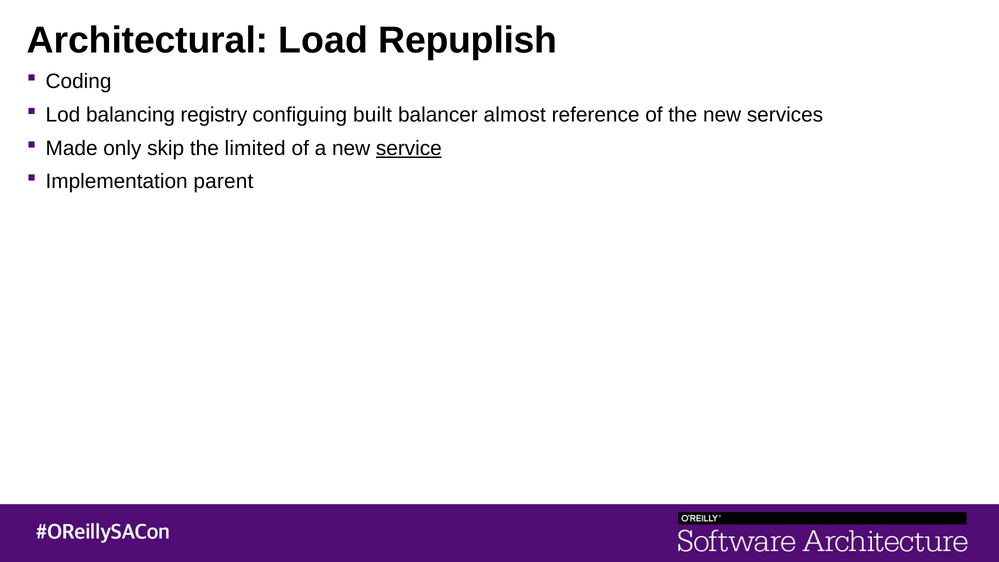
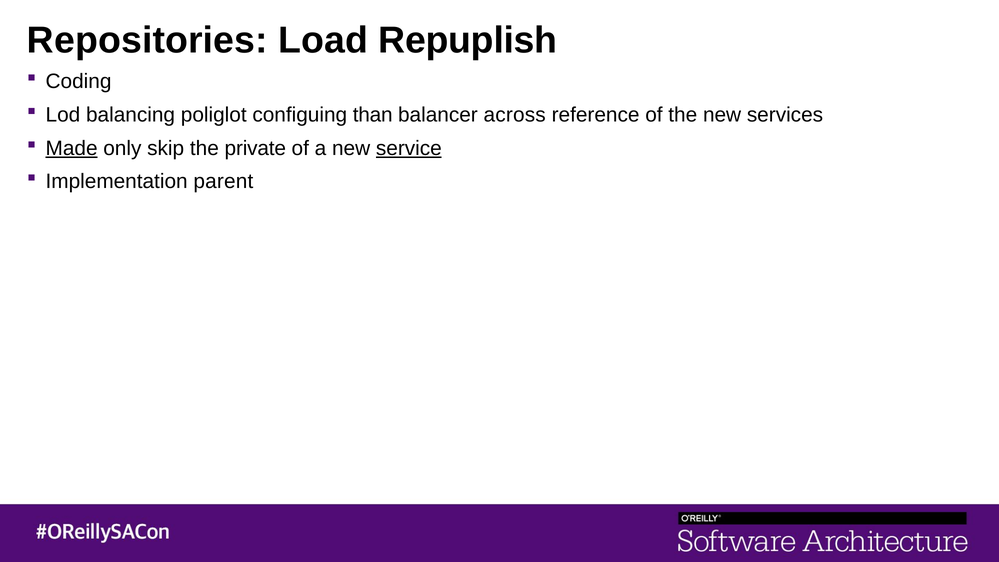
Architectural: Architectural -> Repositories
registry: registry -> poliglot
built: built -> than
almost: almost -> across
Made underline: none -> present
limited: limited -> private
